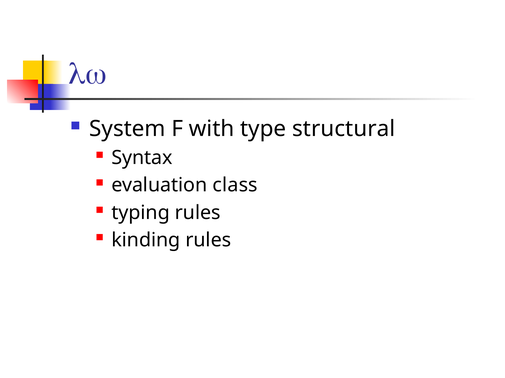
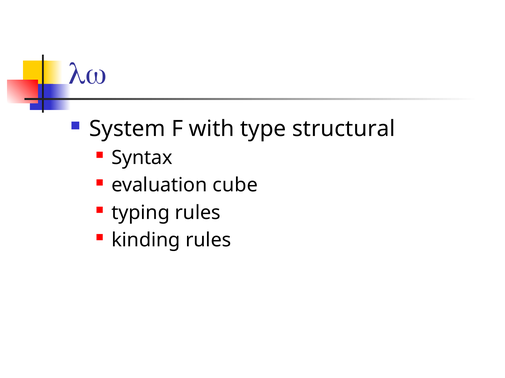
class: class -> cube
